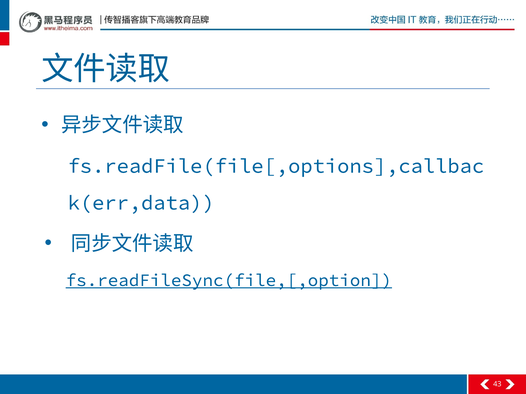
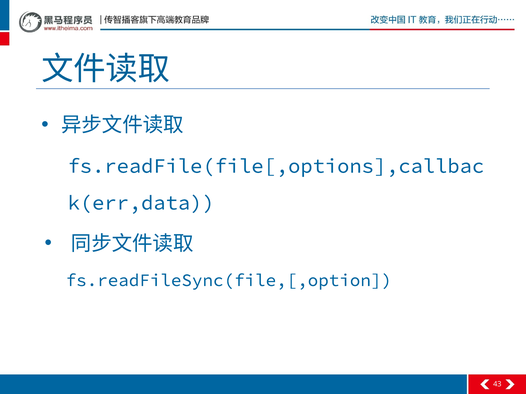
fs.readFileSync(file,[,option underline: present -> none
